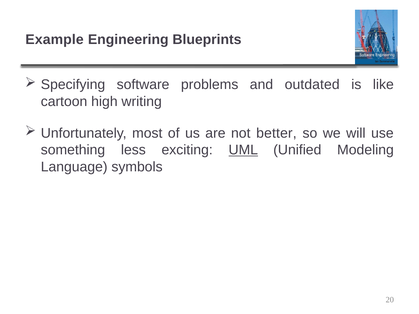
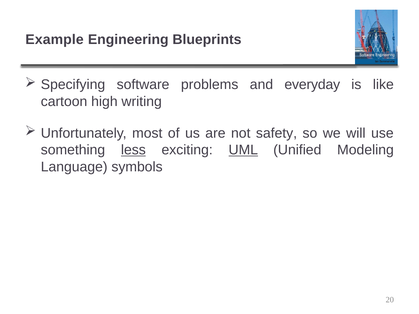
outdated: outdated -> everyday
better: better -> safety
less underline: none -> present
